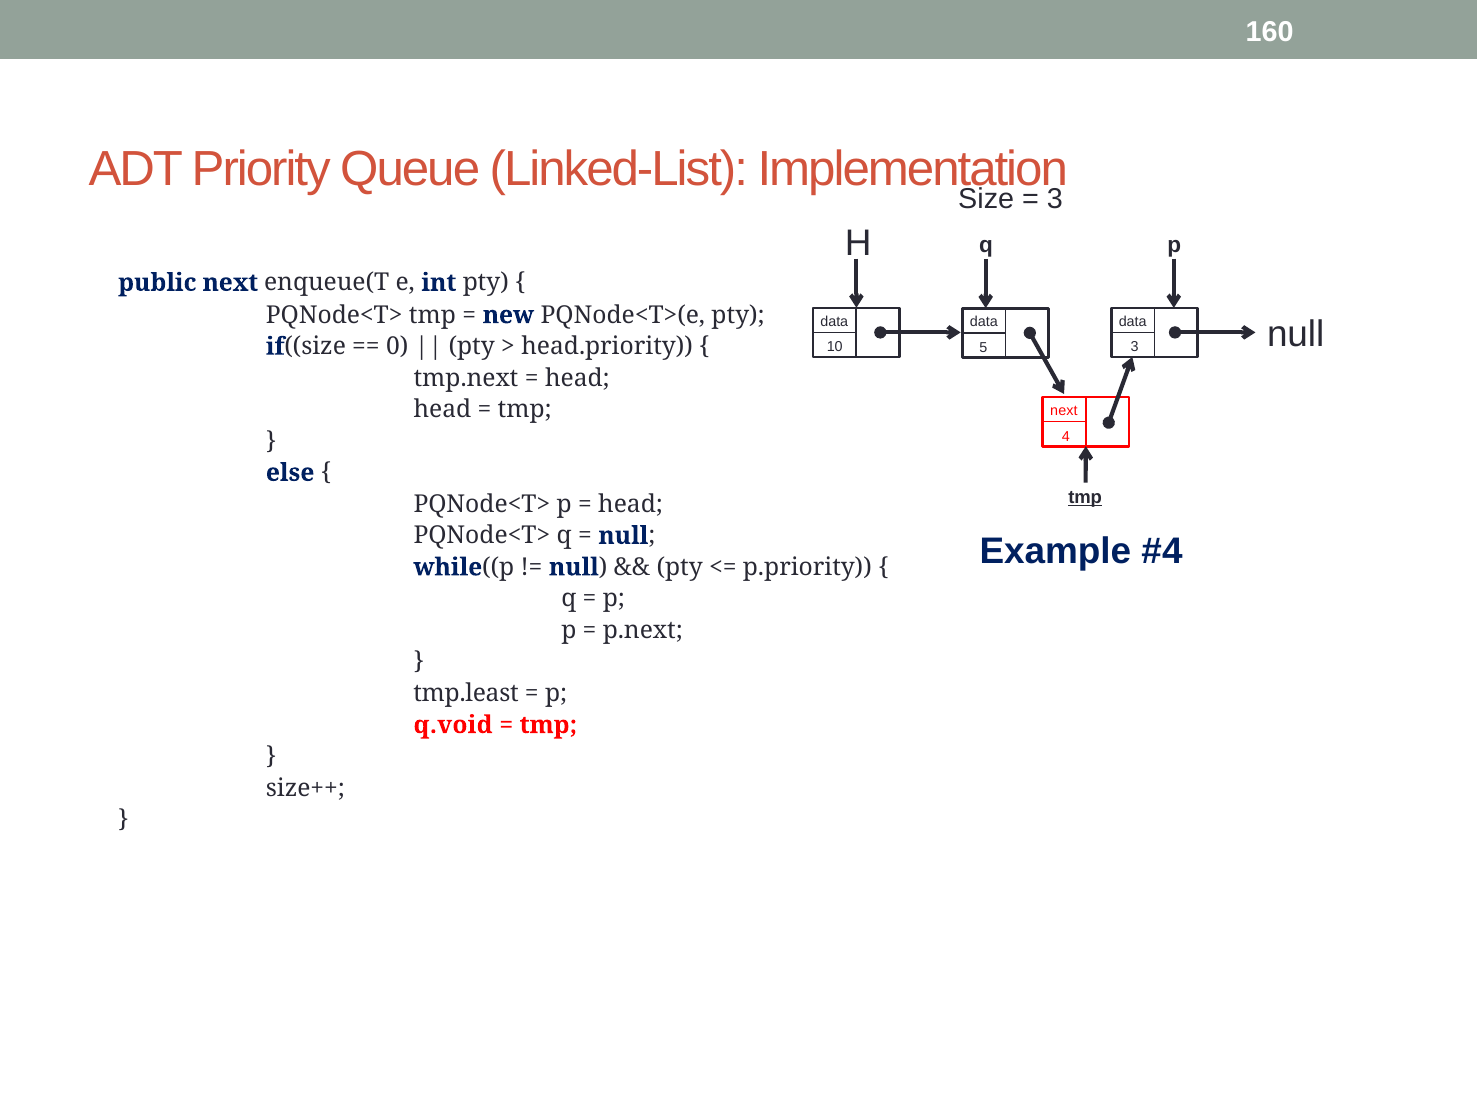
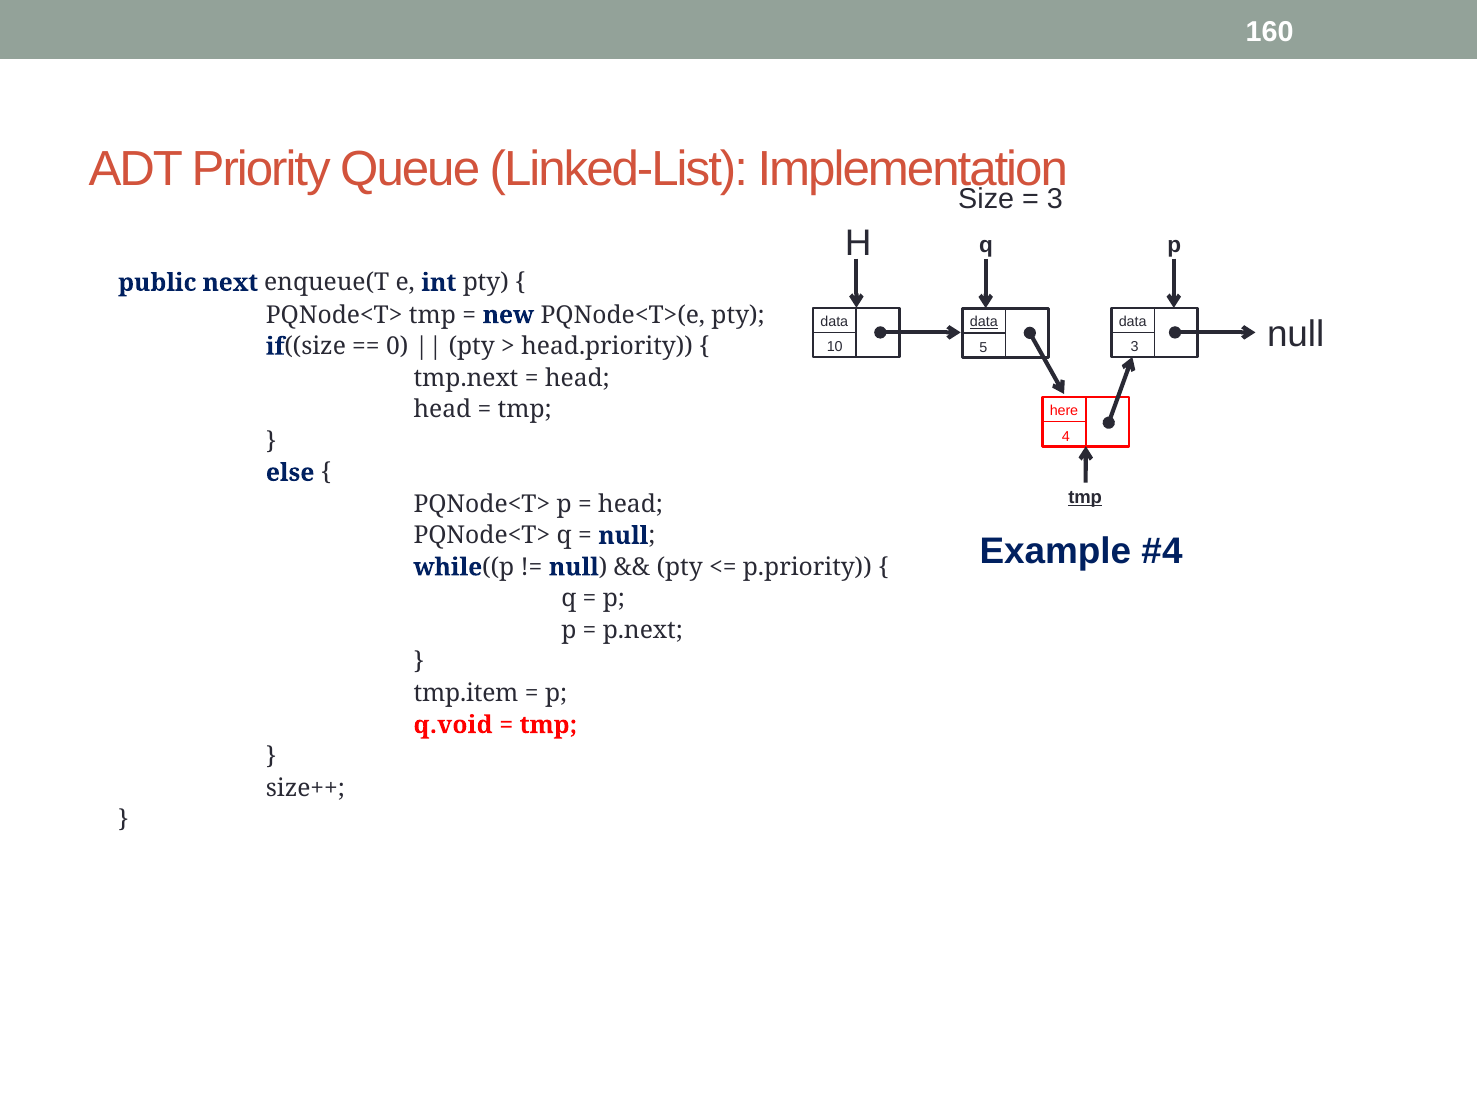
data at (984, 322) underline: none -> present
next at (1064, 411): next -> here
tmp.least: tmp.least -> tmp.item
